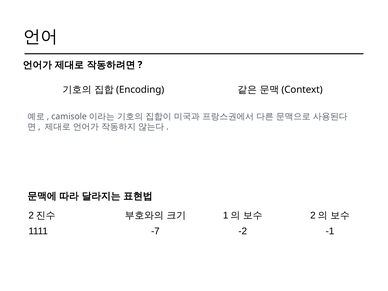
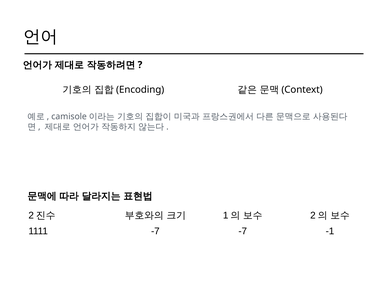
-7 -2: -2 -> -7
